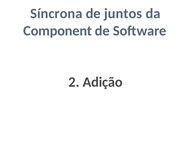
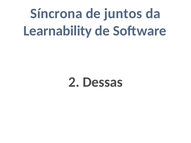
Component: Component -> Learnability
Adição: Adição -> Dessas
